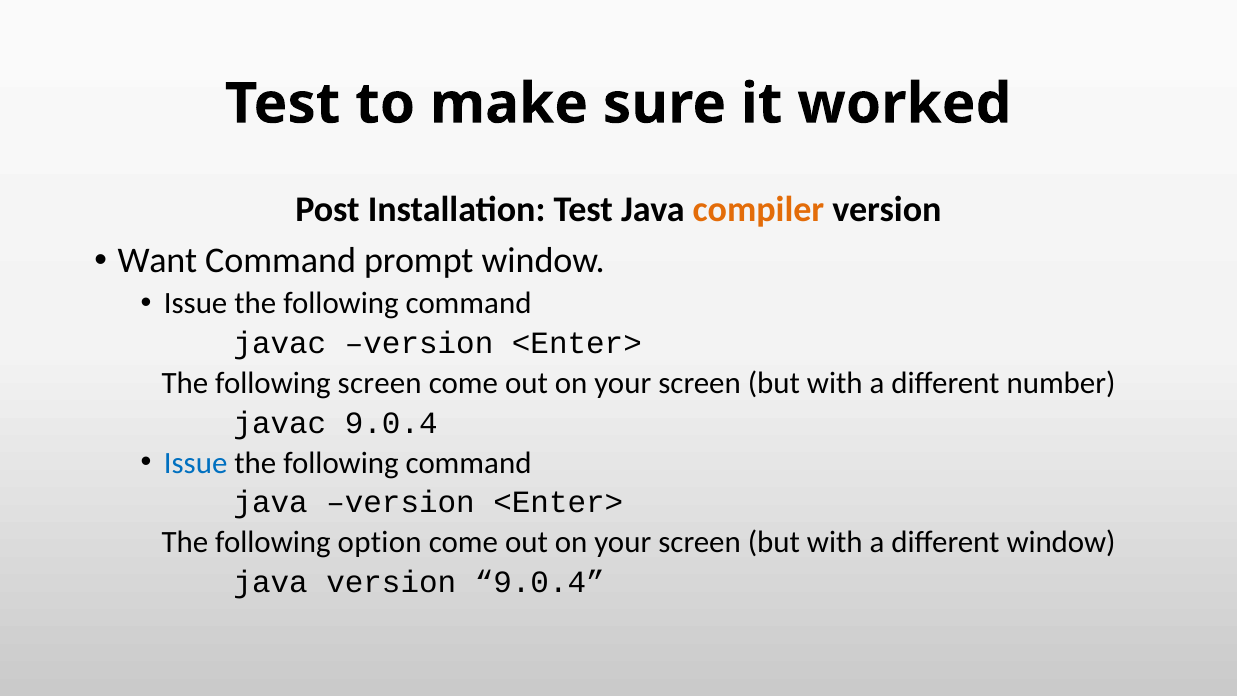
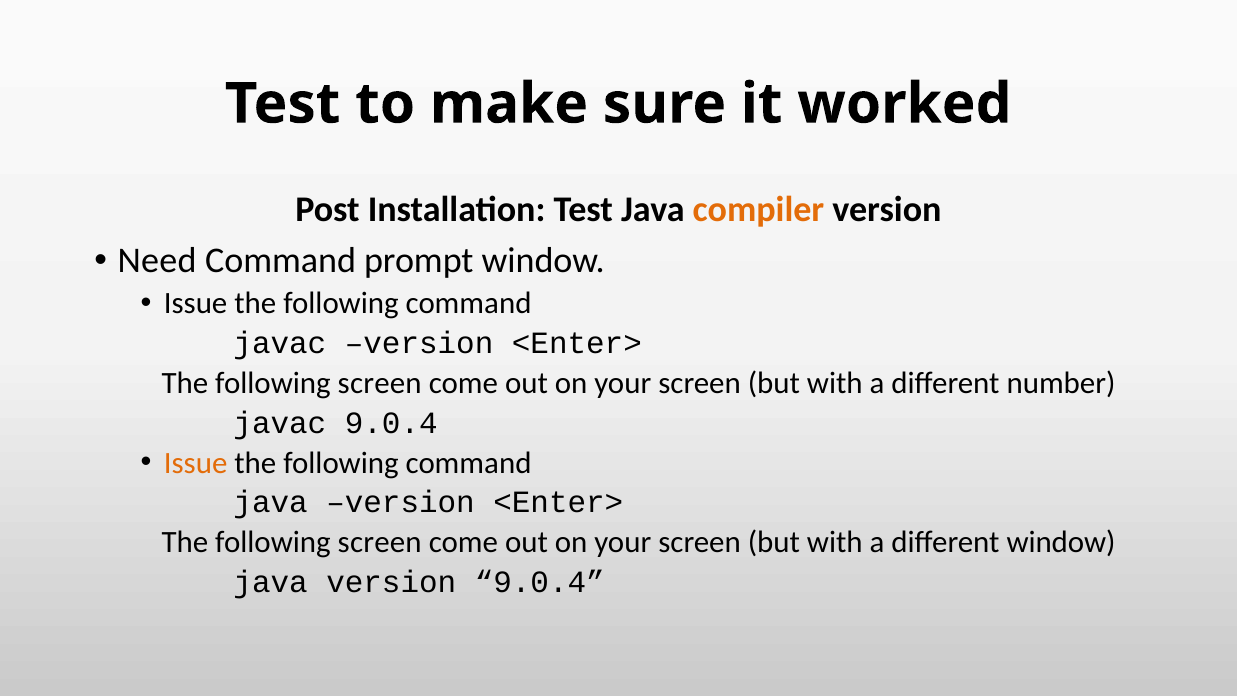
Want: Want -> Need
Issue at (196, 463) colour: blue -> orange
option at (380, 542): option -> screen
